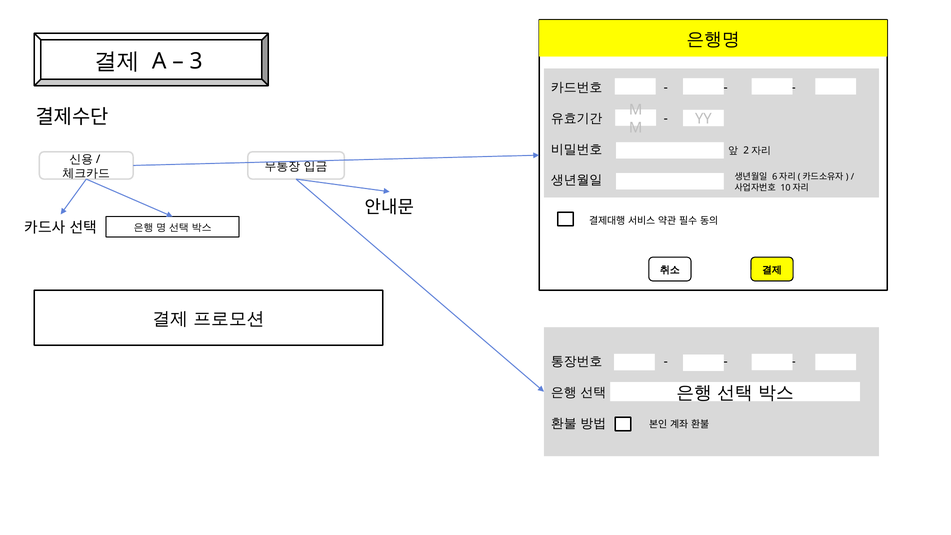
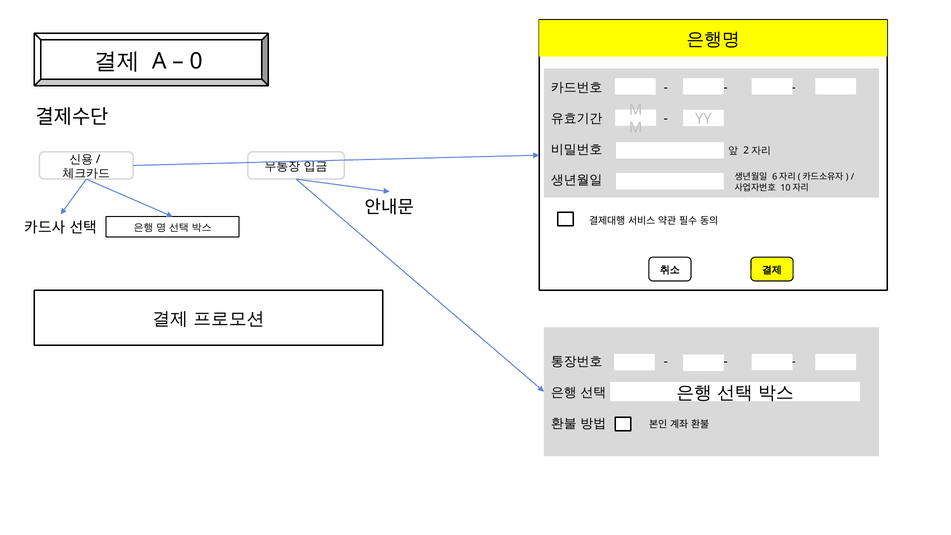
3: 3 -> 0
